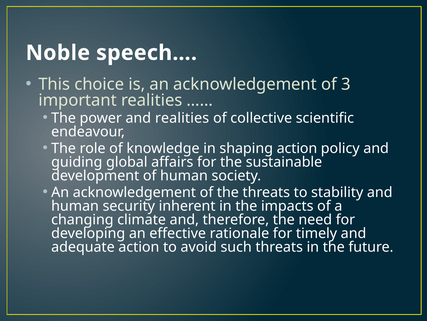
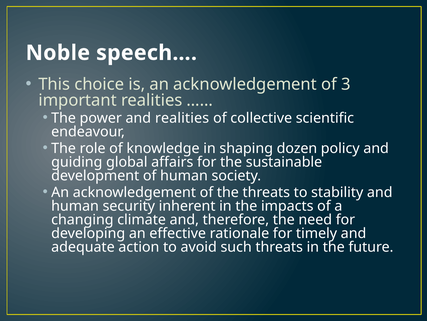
shaping action: action -> dozen
